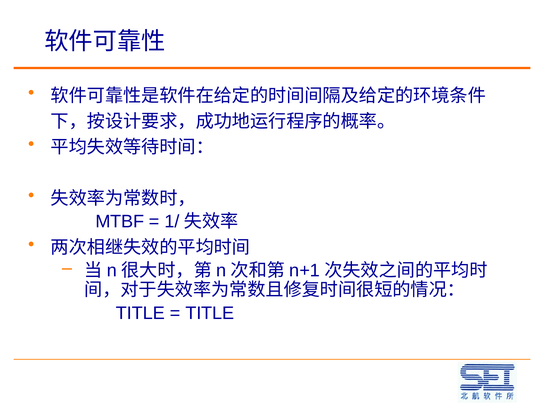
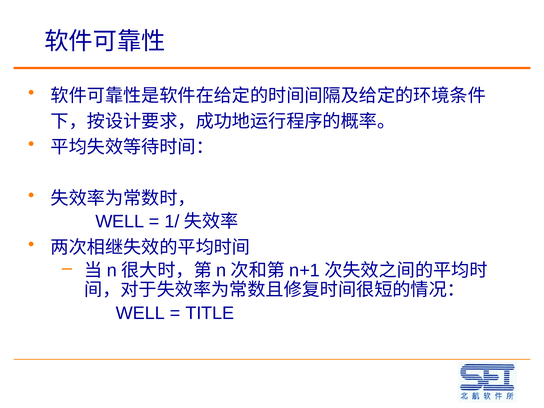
MTBF at (120, 222): MTBF -> WELL
TITLE at (140, 313): TITLE -> WELL
